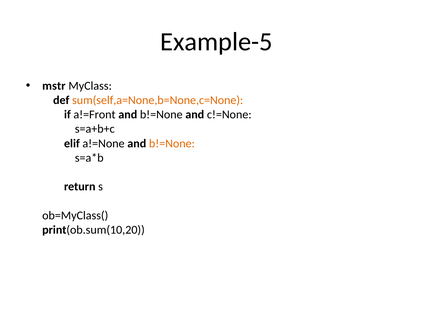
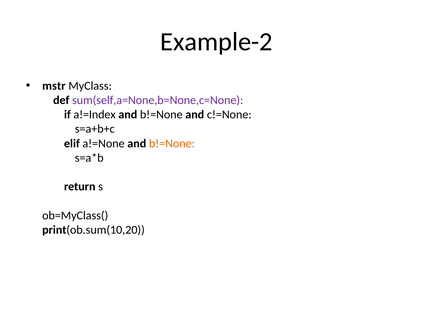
Example-5: Example-5 -> Example-2
sum(self,a=None,b=None,c=None colour: orange -> purple
a!=Front: a!=Front -> a!=Index
